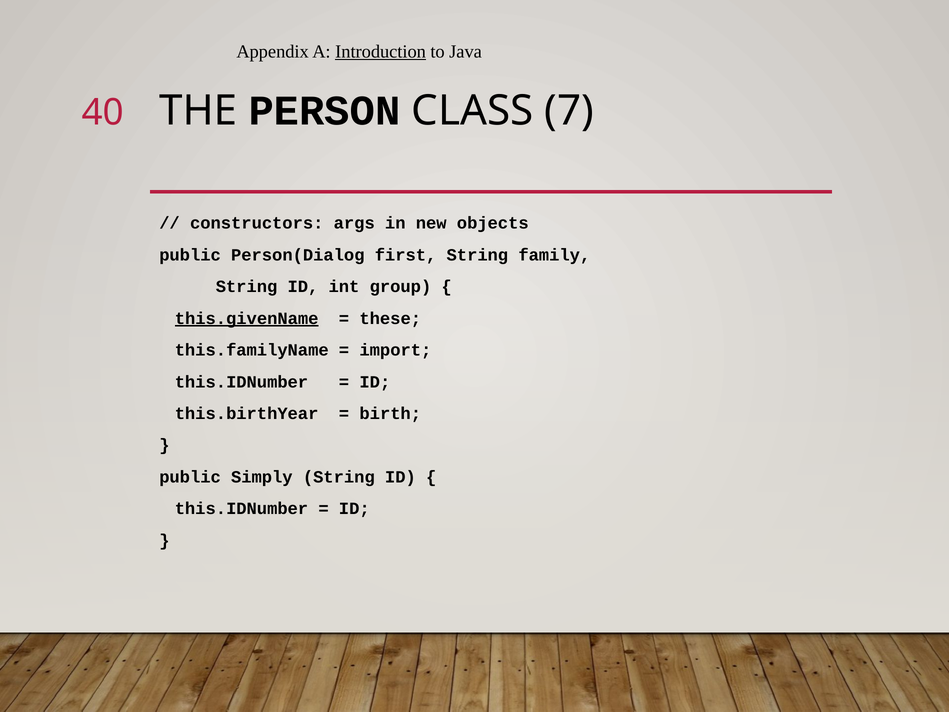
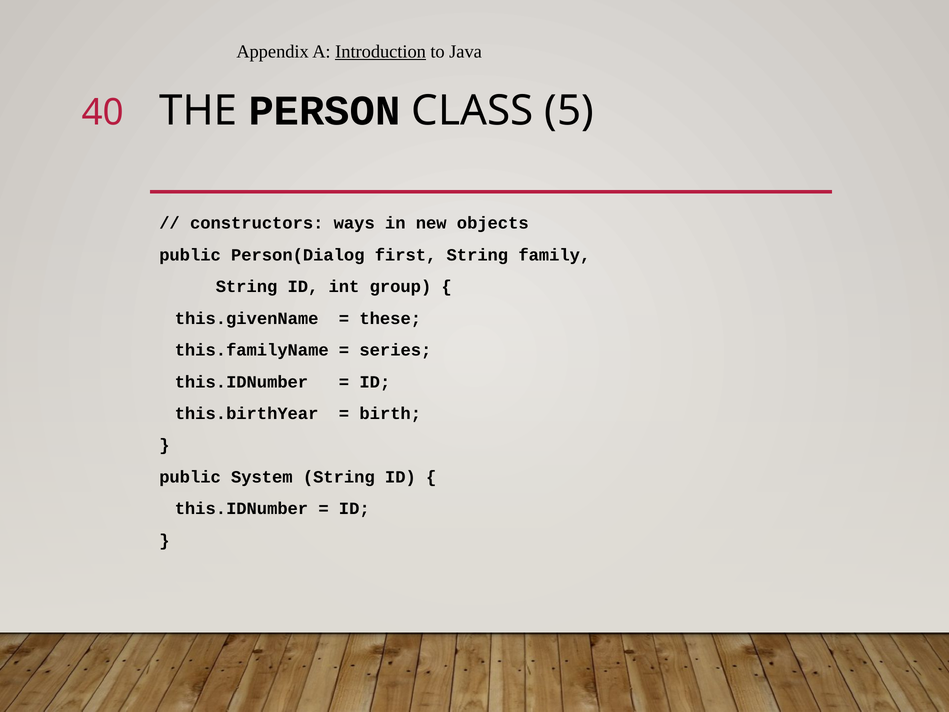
7: 7 -> 5
args: args -> ways
this.givenName underline: present -> none
import: import -> series
Simply: Simply -> System
